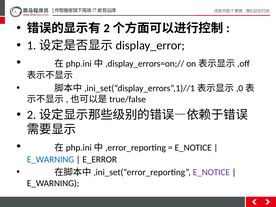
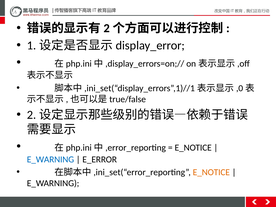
E_NOTICE at (211, 172) colour: purple -> orange
